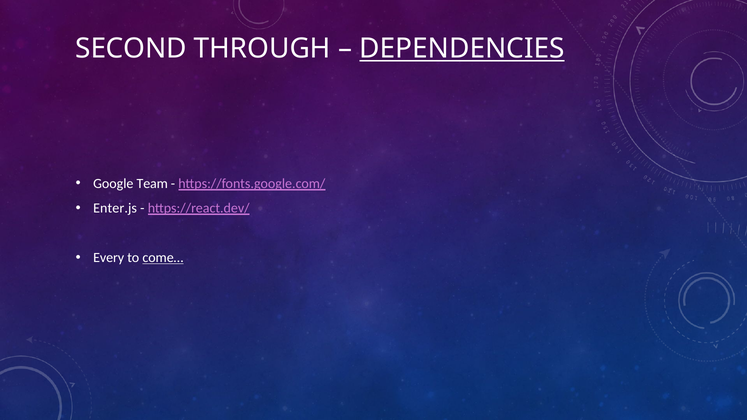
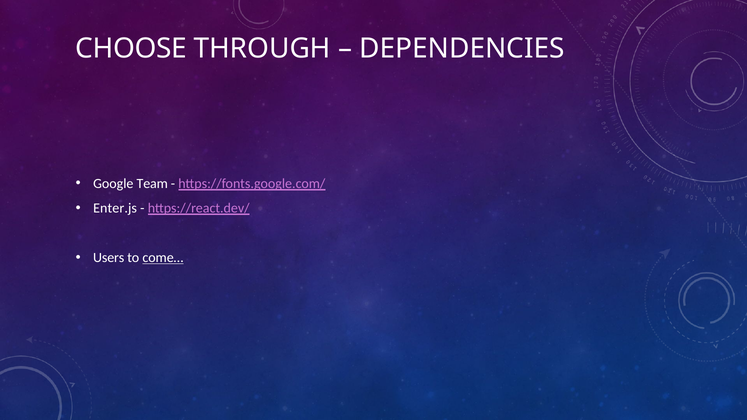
SECOND: SECOND -> CHOOSE
DEPENDENCIES underline: present -> none
Every: Every -> Users
